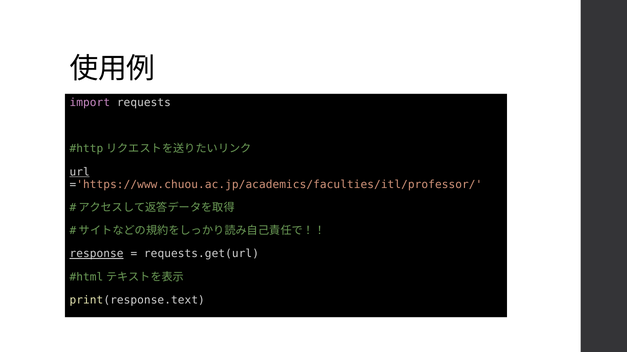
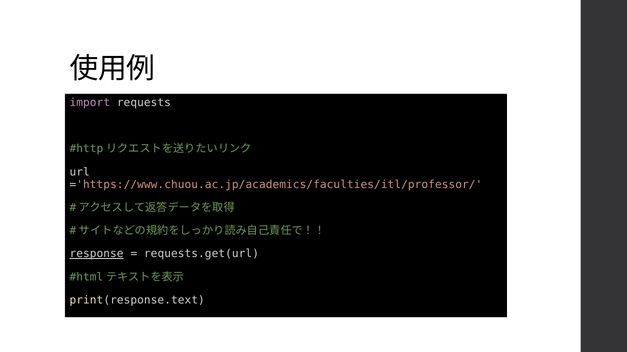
url underline: present -> none
